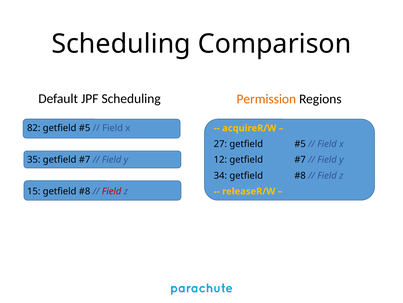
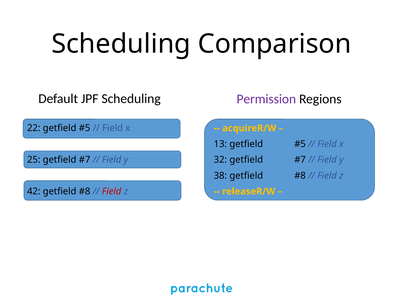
Permission colour: orange -> purple
82: 82 -> 22
27: 27 -> 13
35: 35 -> 25
12: 12 -> 32
34: 34 -> 38
15: 15 -> 42
